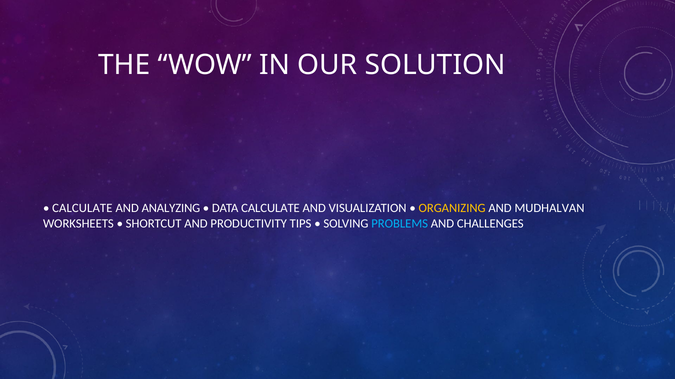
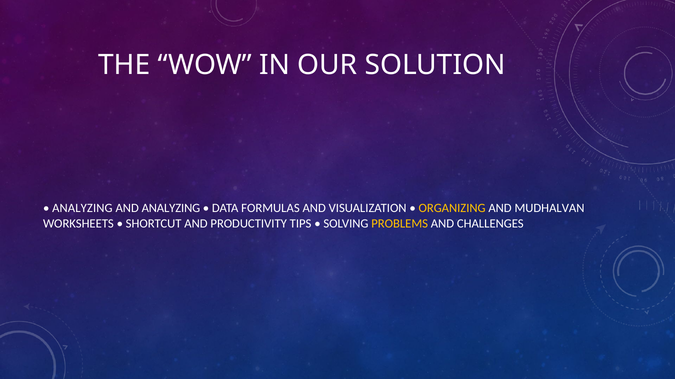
CALCULATE at (82, 209): CALCULATE -> ANALYZING
DATA CALCULATE: CALCULATE -> FORMULAS
PROBLEMS colour: light blue -> yellow
